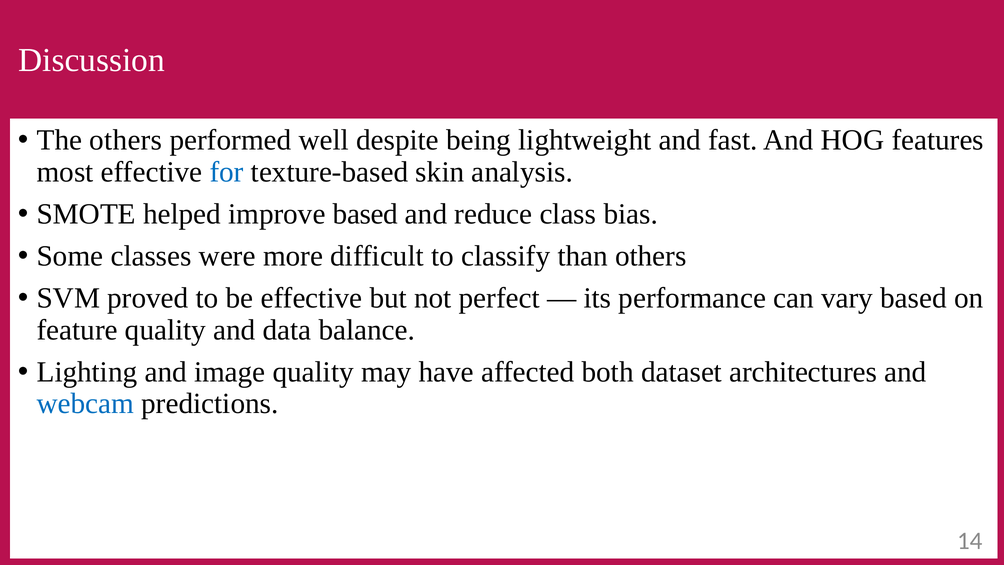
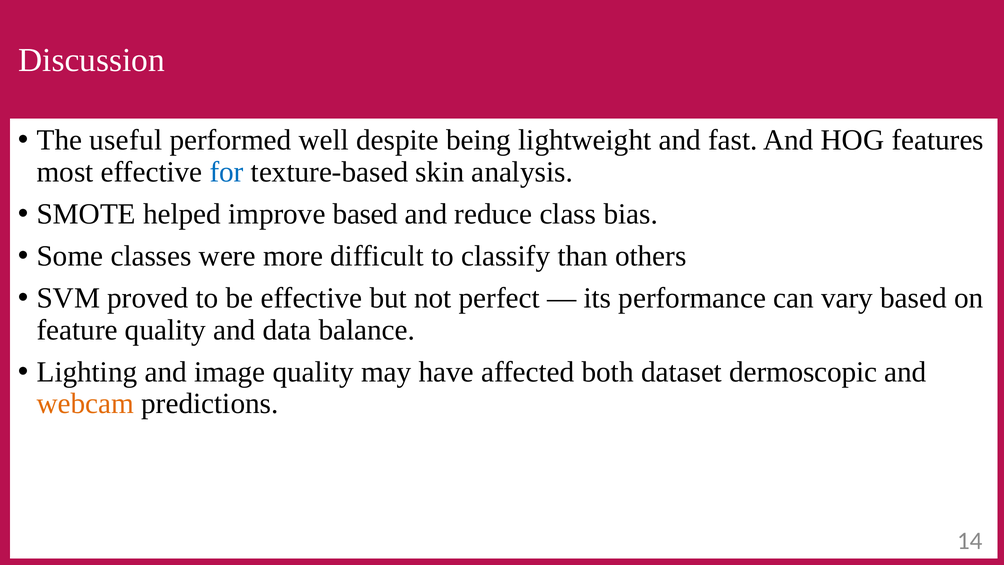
The others: others -> useful
architectures: architectures -> dermoscopic
webcam colour: blue -> orange
